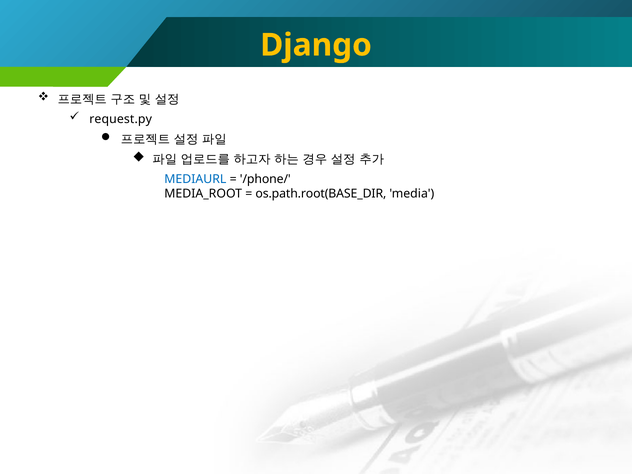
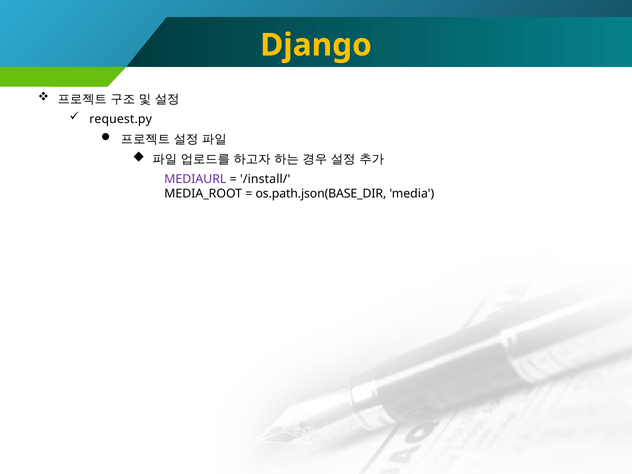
MEDIAURL colour: blue -> purple
/phone/: /phone/ -> /install/
os.path.root(BASE_DIR: os.path.root(BASE_DIR -> os.path.json(BASE_DIR
